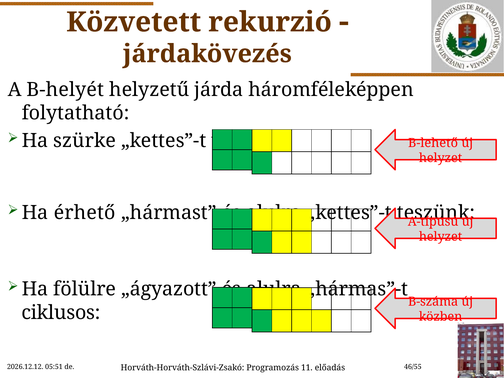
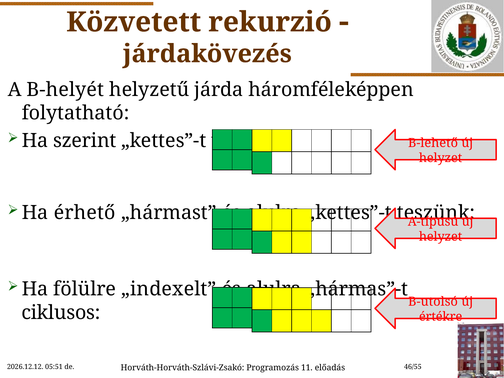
szürke: szürke -> szerint
„ágyazott: „ágyazott -> „indexelt
B-száma: B-száma -> B-utolsó
közben: közben -> értékre
